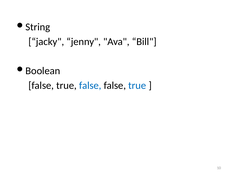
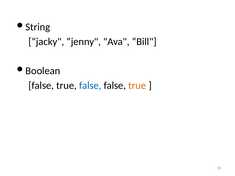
true at (137, 86) colour: blue -> orange
